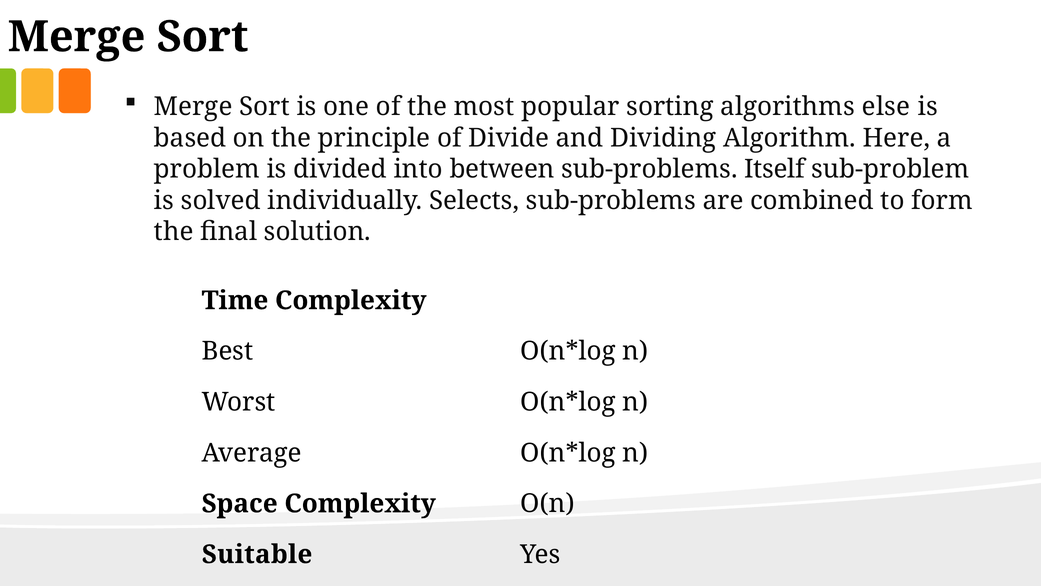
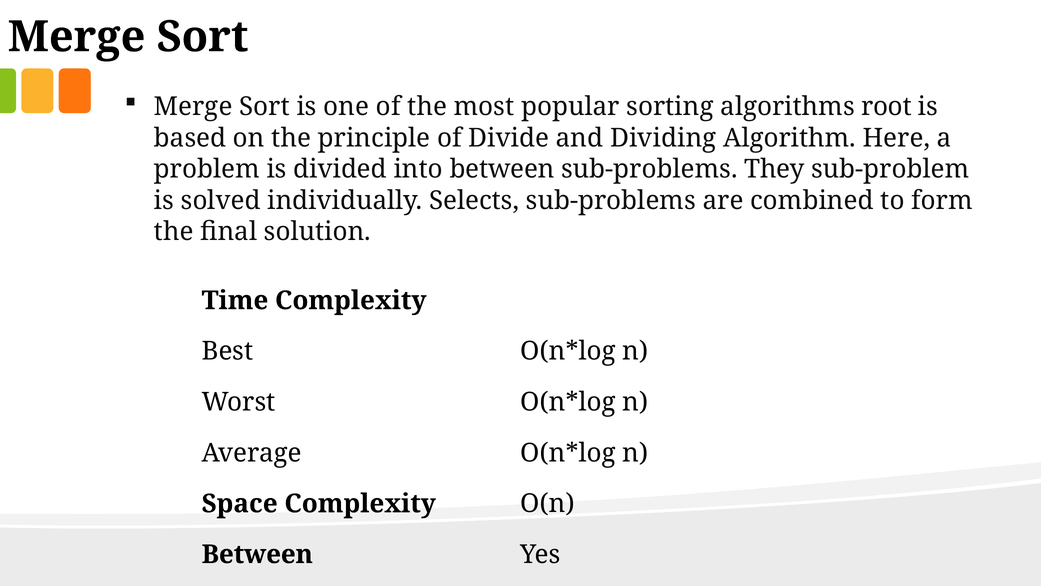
else: else -> root
Itself: Itself -> They
Suitable at (257, 554): Suitable -> Between
